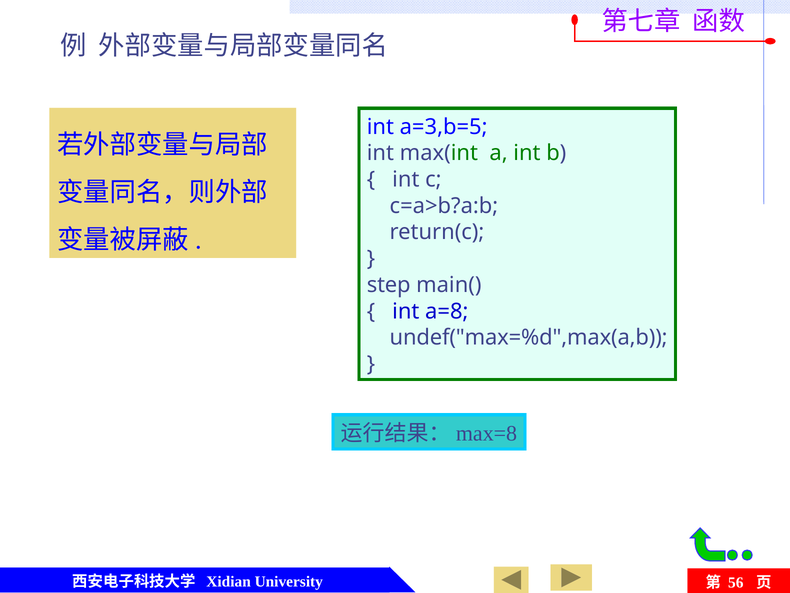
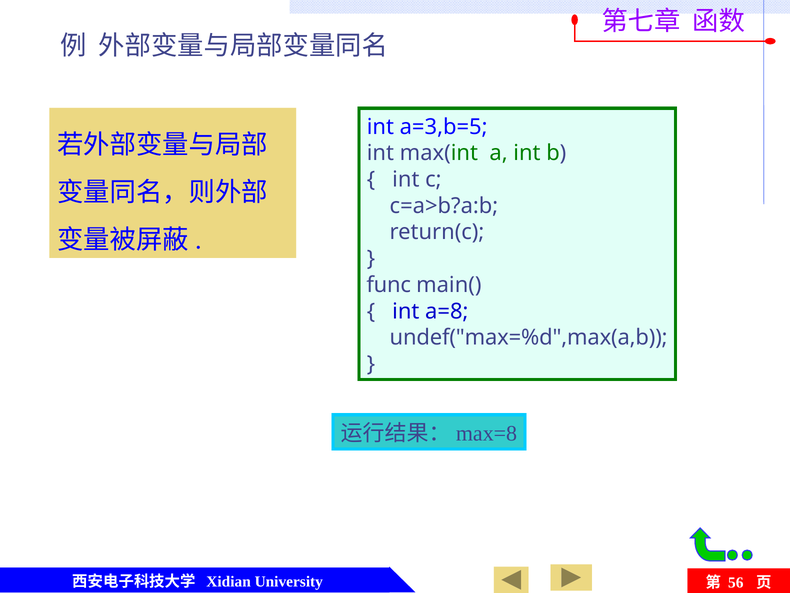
step: step -> func
